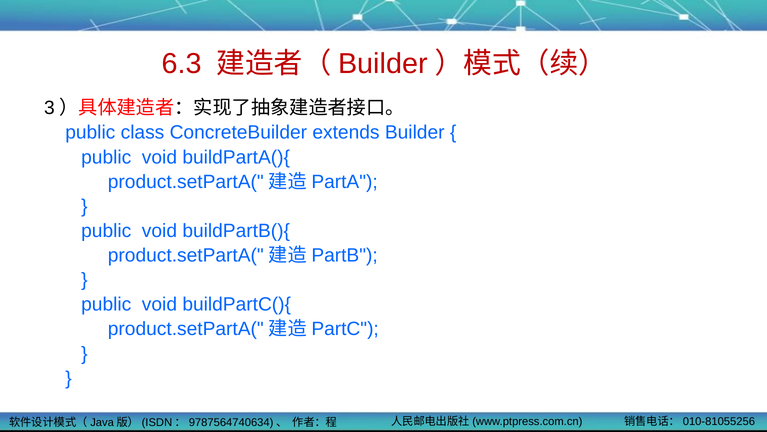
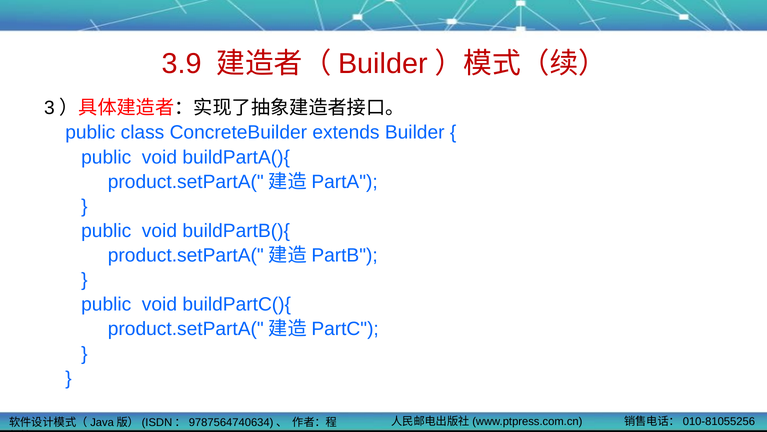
6.3: 6.3 -> 3.9
